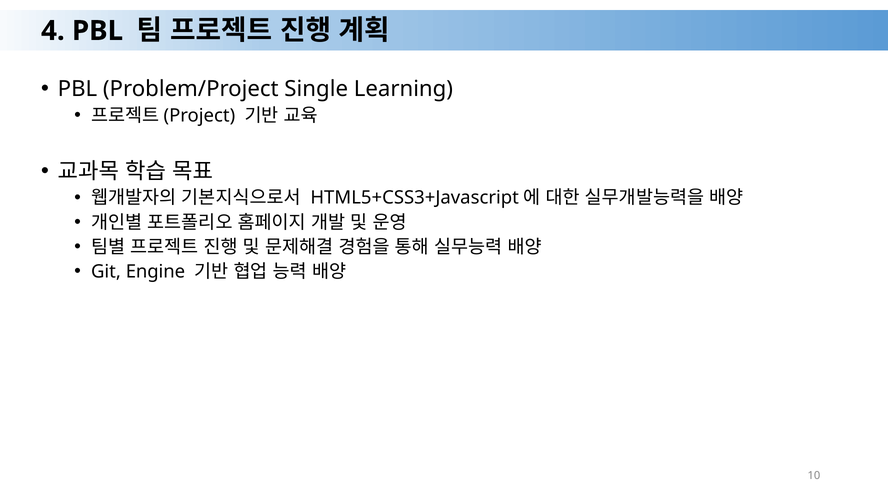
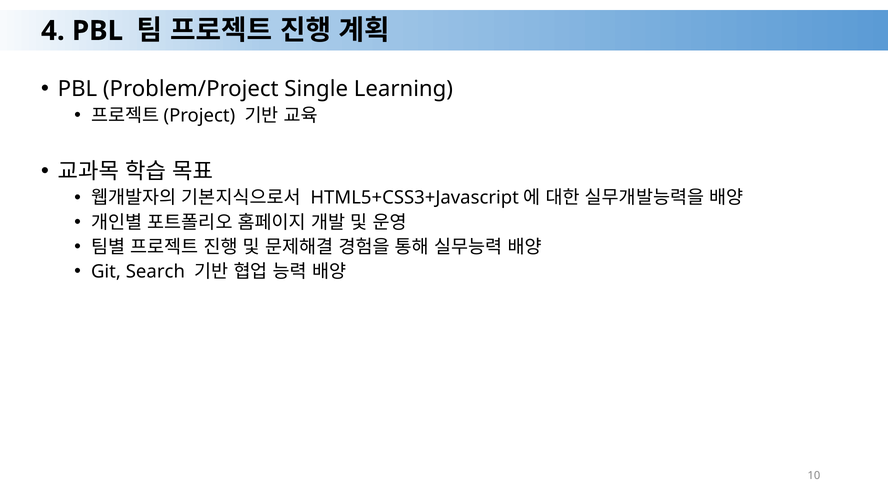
Engine: Engine -> Search
